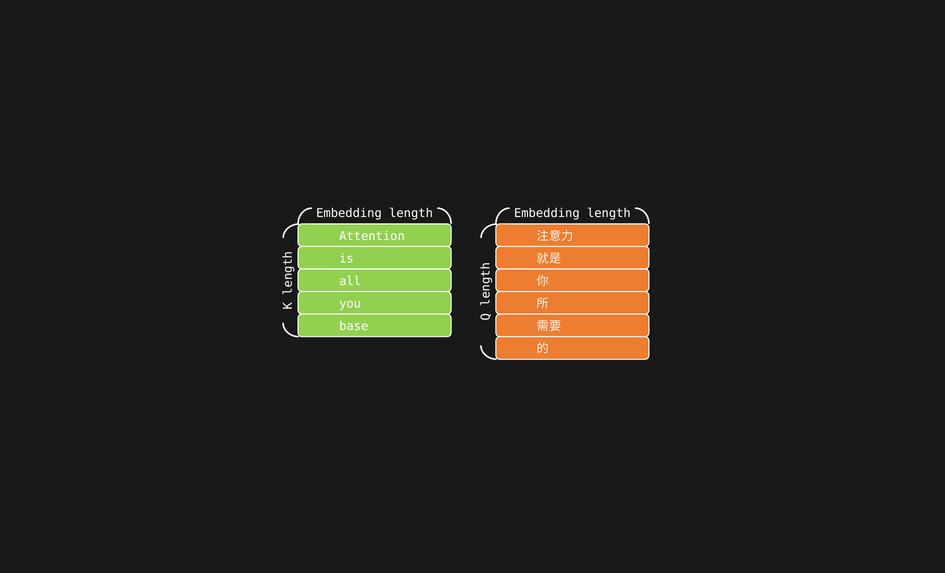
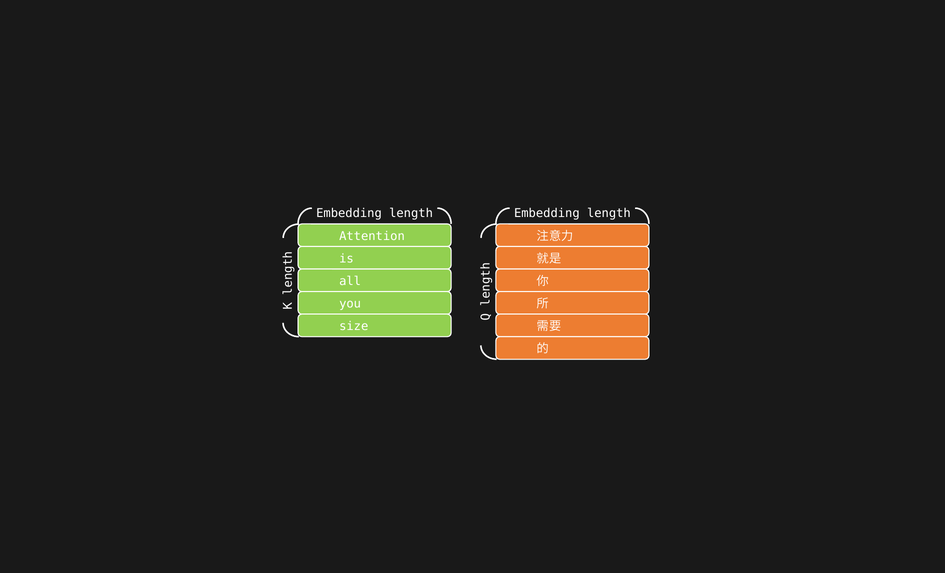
base: base -> size
